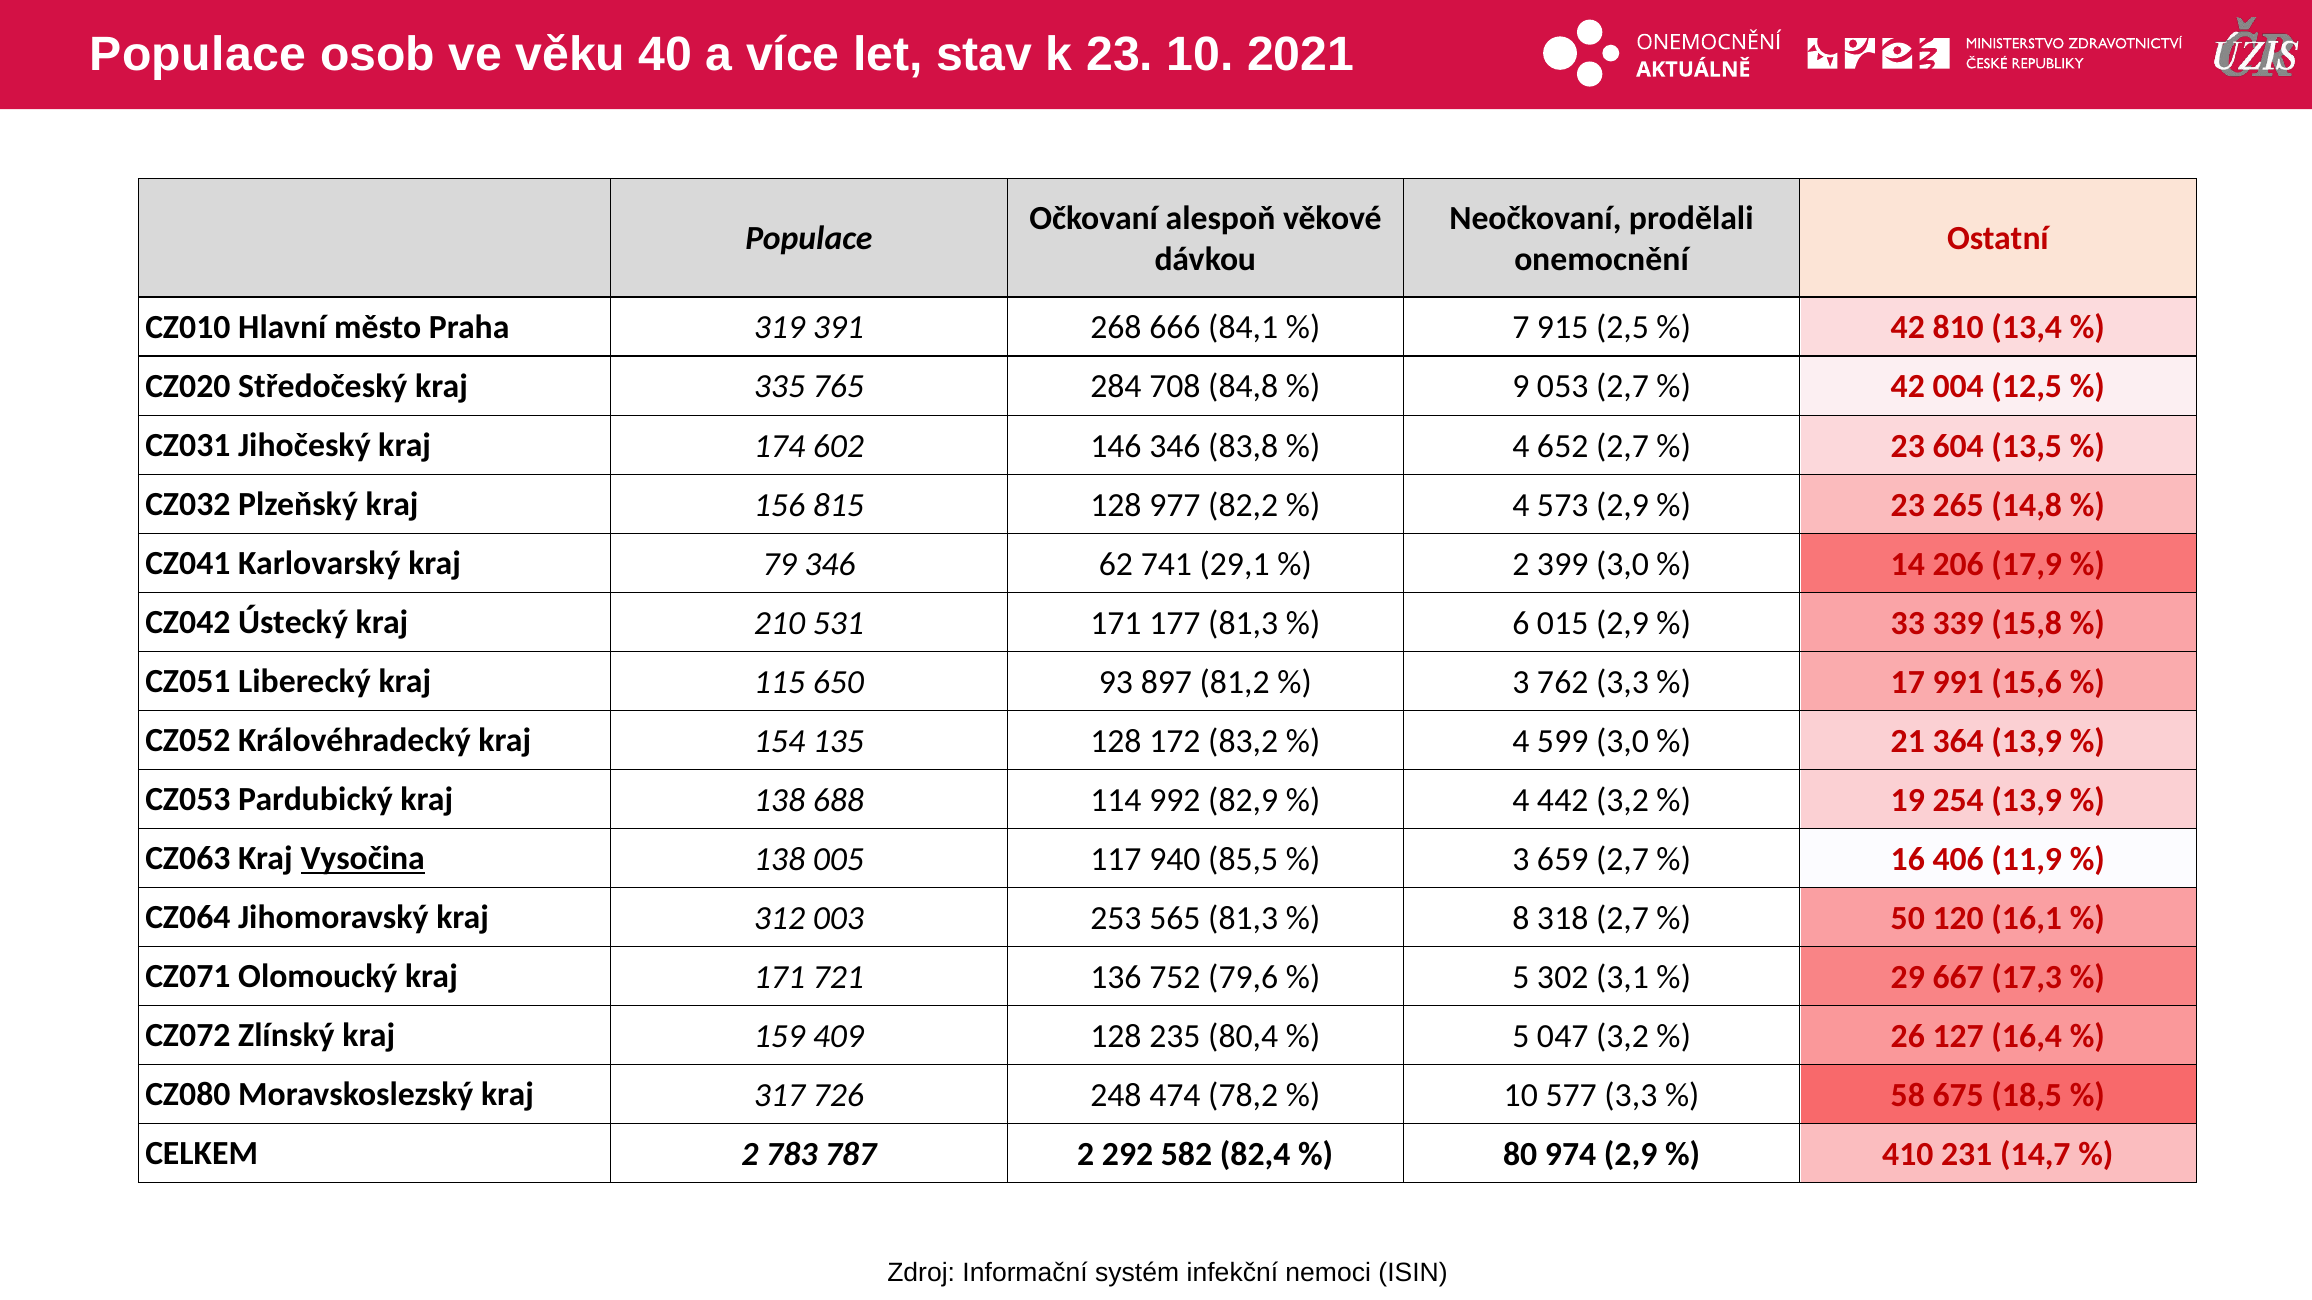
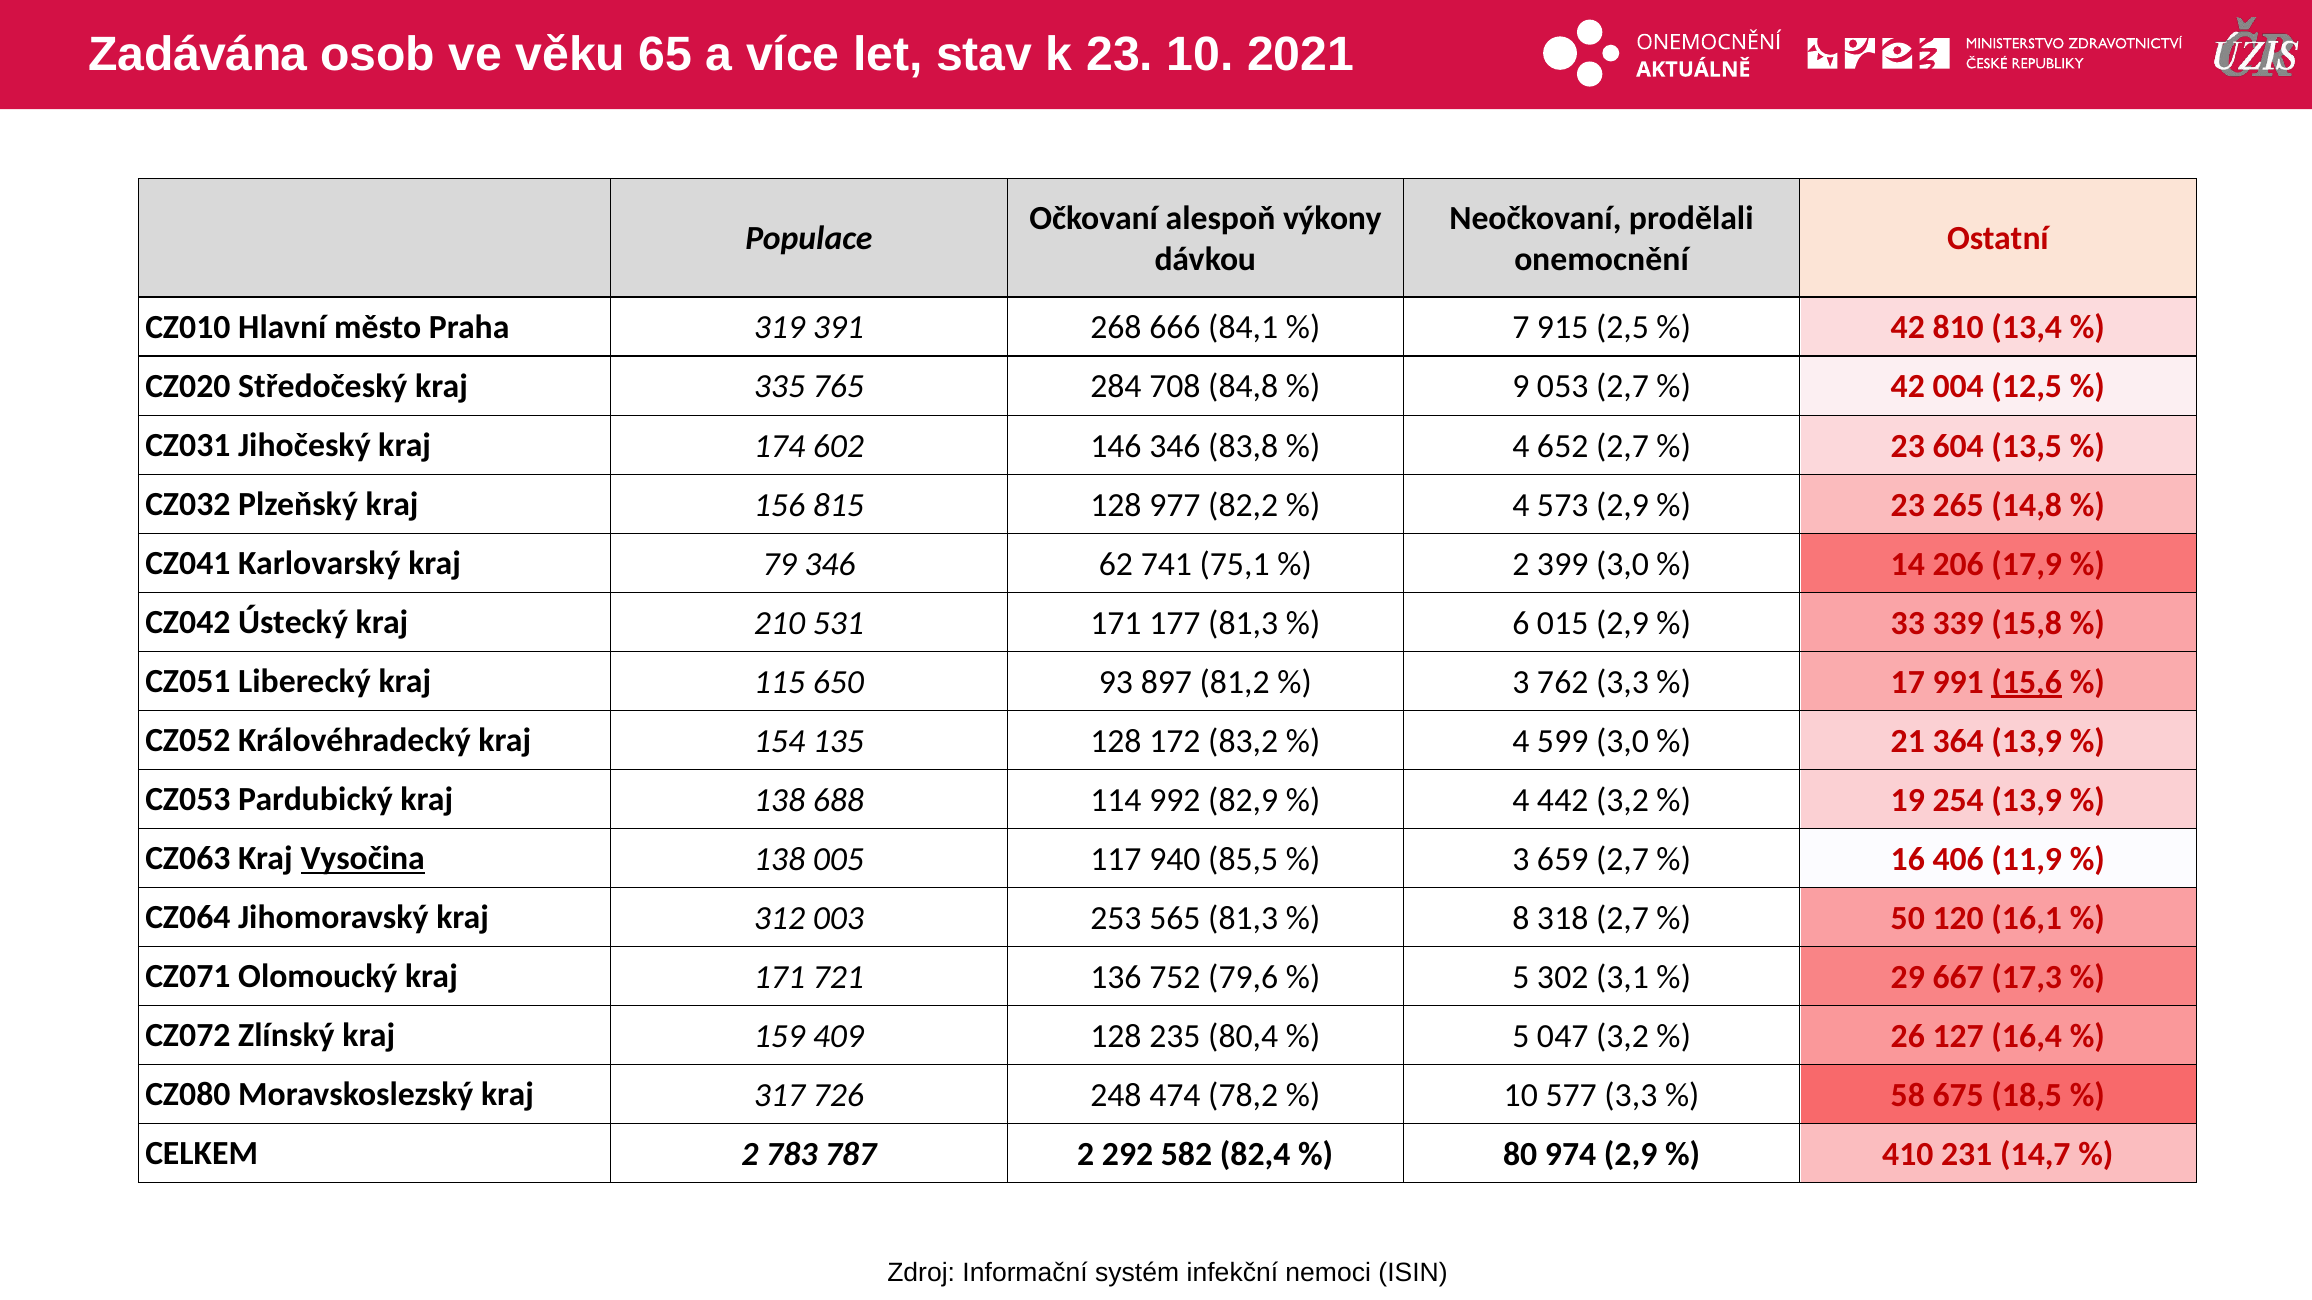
Populace at (198, 54): Populace -> Zadávána
40: 40 -> 65
věkové: věkové -> výkony
29,1: 29,1 -> 75,1
15,6 underline: none -> present
